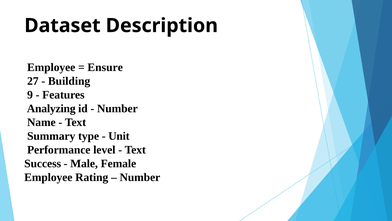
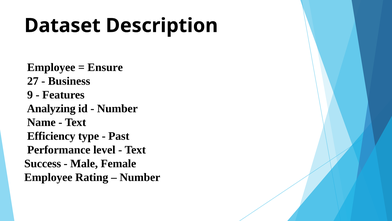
Building: Building -> Business
Summary: Summary -> Efficiency
Unit: Unit -> Past
